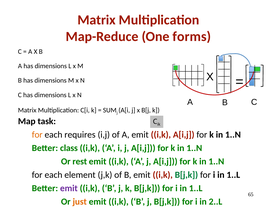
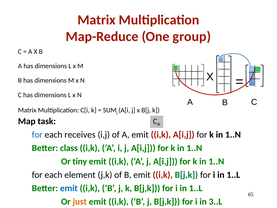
forms: forms -> group
for at (37, 135) colour: orange -> blue
requires: requires -> receives
rest: rest -> tiny
emit at (69, 188) colour: purple -> blue
2..L: 2..L -> 3..L
